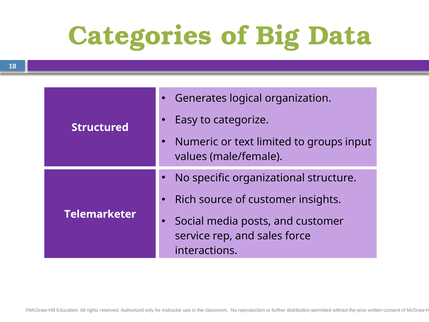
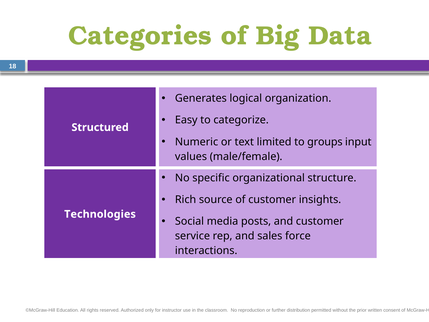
Telemarketer: Telemarketer -> Technologies
